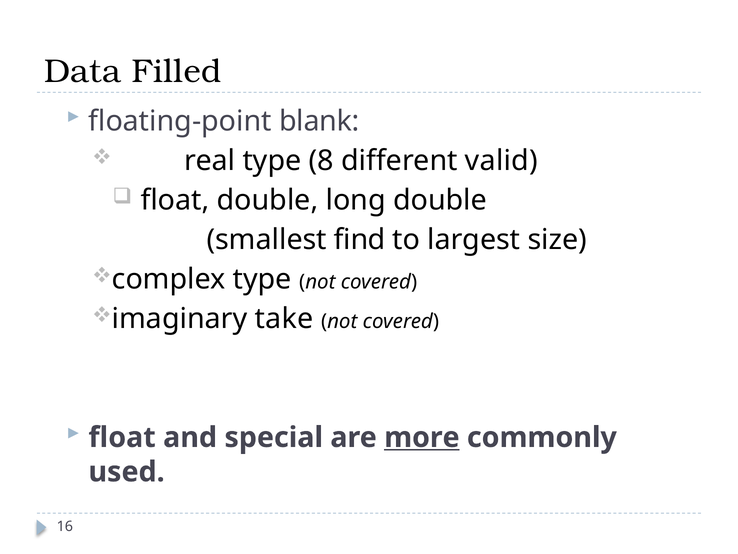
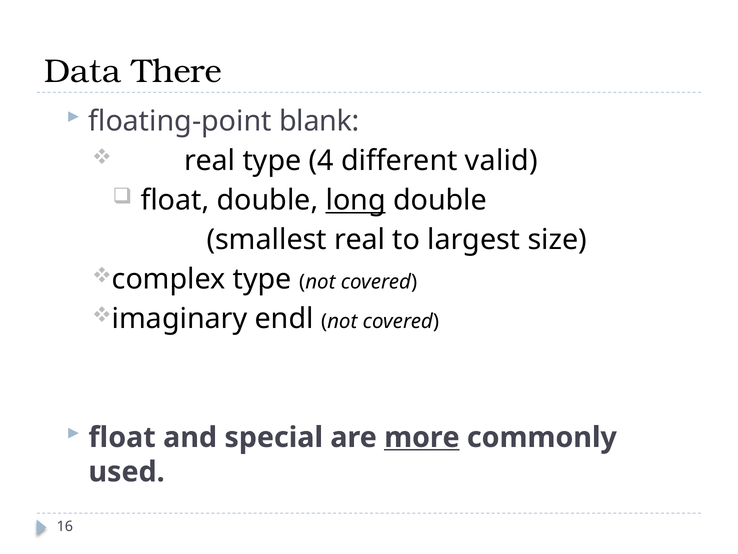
Filled: Filled -> There
8: 8 -> 4
long underline: none -> present
smallest find: find -> real
take: take -> endl
